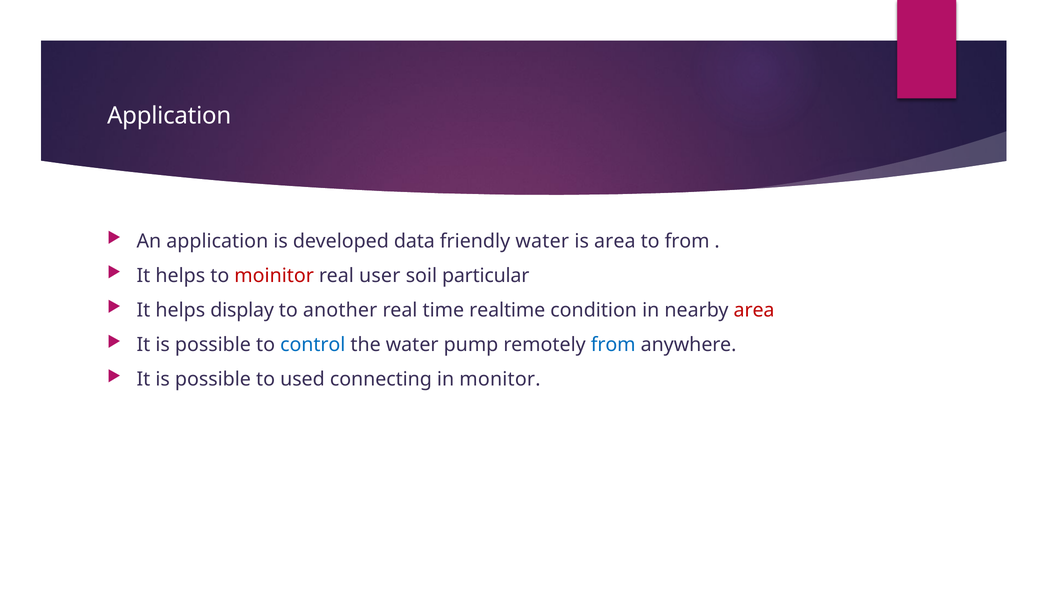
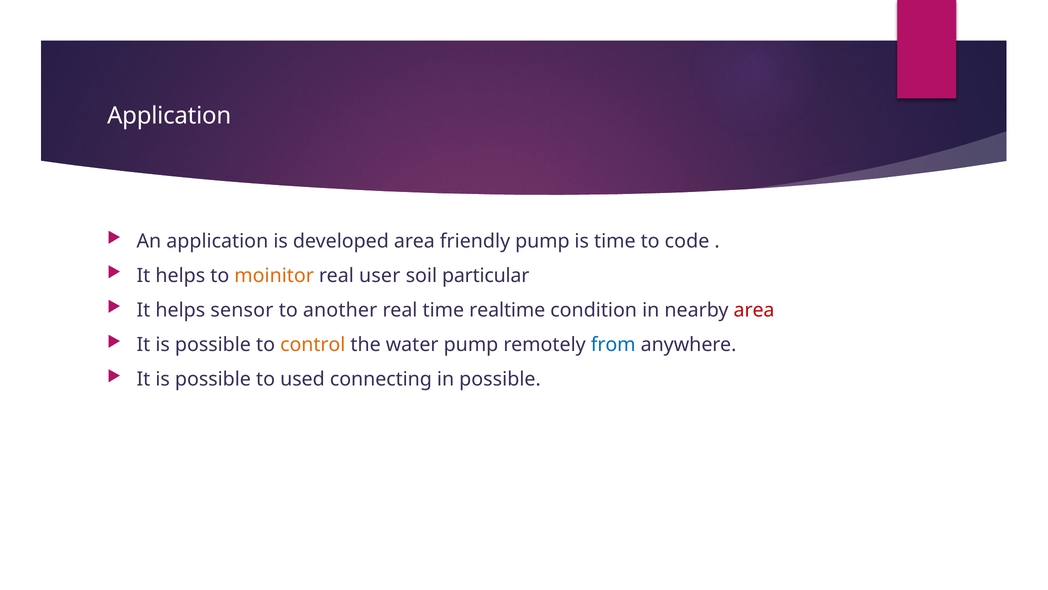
developed data: data -> area
friendly water: water -> pump
is area: area -> time
to from: from -> code
moinitor colour: red -> orange
display: display -> sensor
control colour: blue -> orange
in monitor: monitor -> possible
